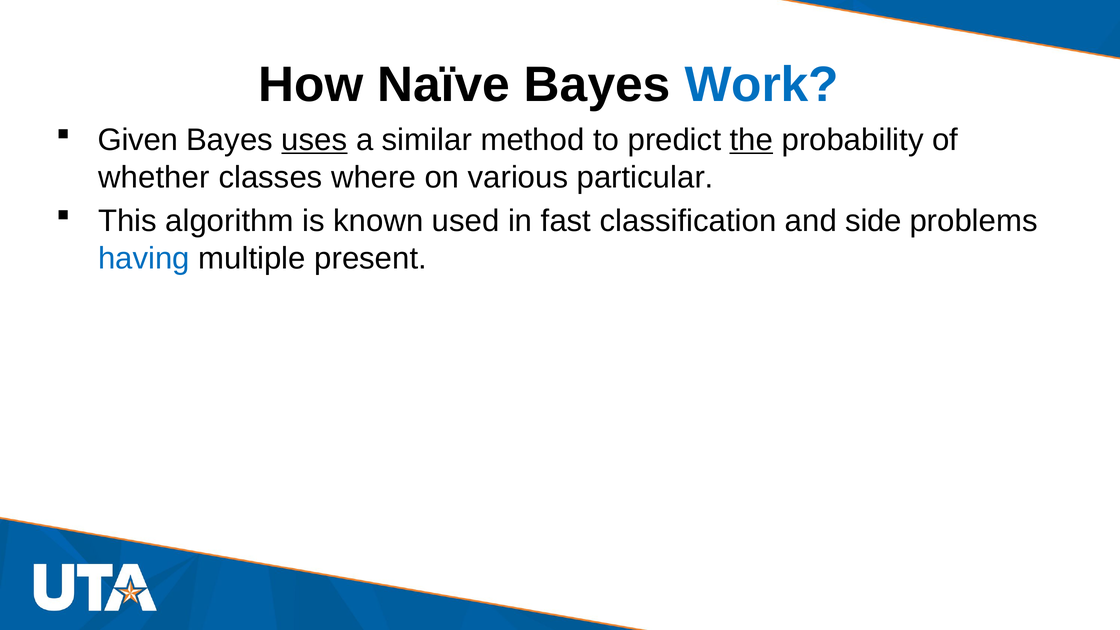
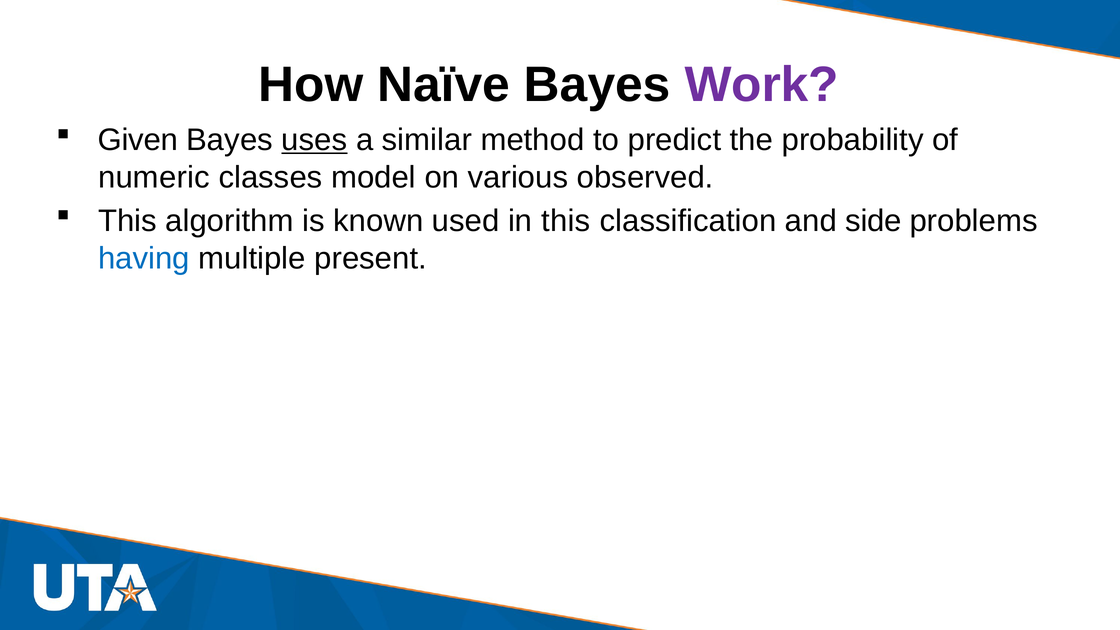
Work colour: blue -> purple
the underline: present -> none
whether: whether -> numeric
where: where -> model
particular: particular -> observed
in fast: fast -> this
